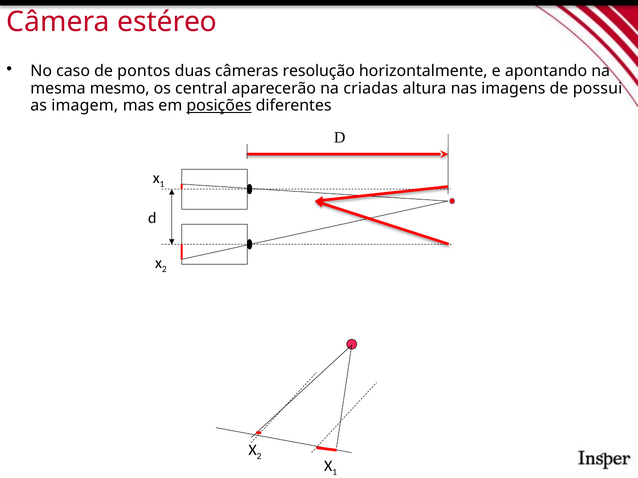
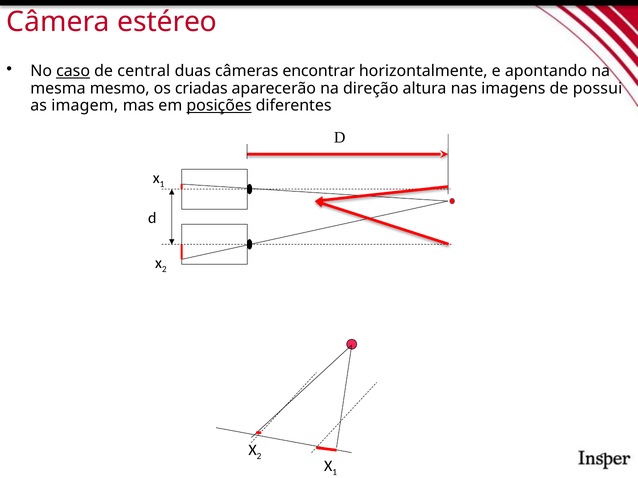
caso underline: none -> present
pontos: pontos -> central
resolução: resolução -> encontrar
central: central -> criadas
criadas: criadas -> direção
